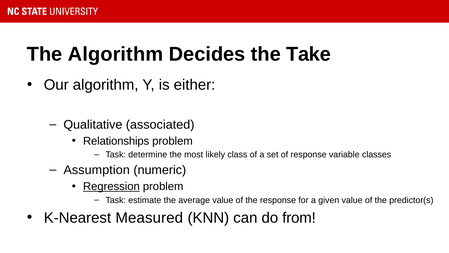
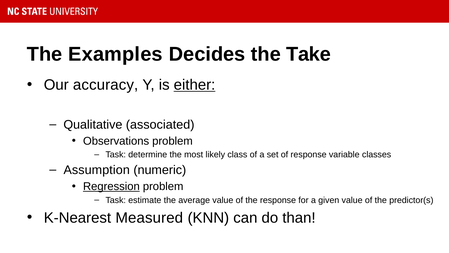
The Algorithm: Algorithm -> Examples
Our algorithm: algorithm -> accuracy
either underline: none -> present
Relationships: Relationships -> Observations
from: from -> than
